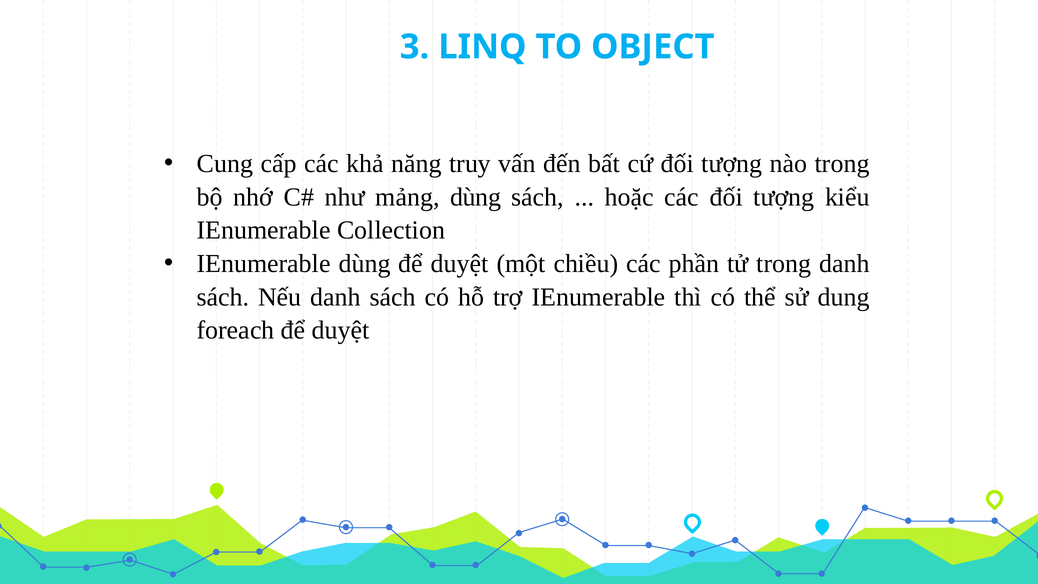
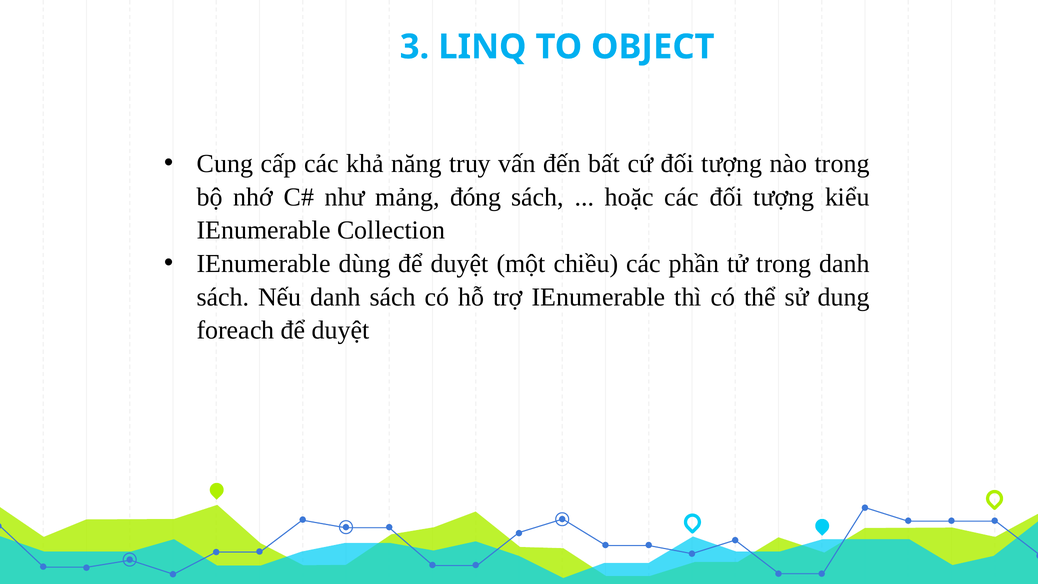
mảng dùng: dùng -> đóng
